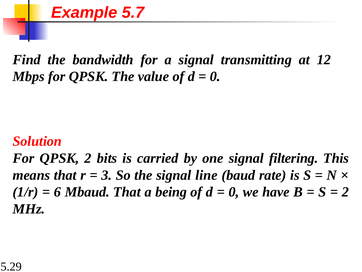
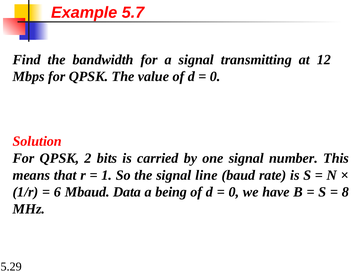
filtering: filtering -> number
3: 3 -> 1
Mbaud That: That -> Data
2 at (345, 192): 2 -> 8
